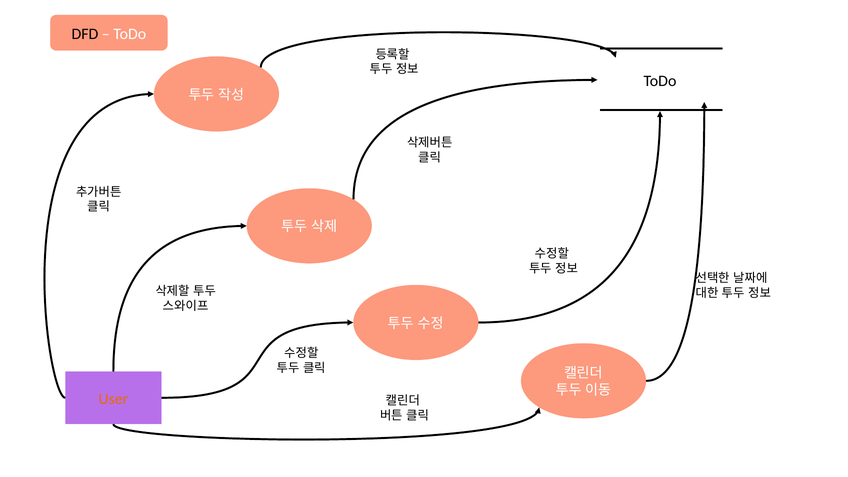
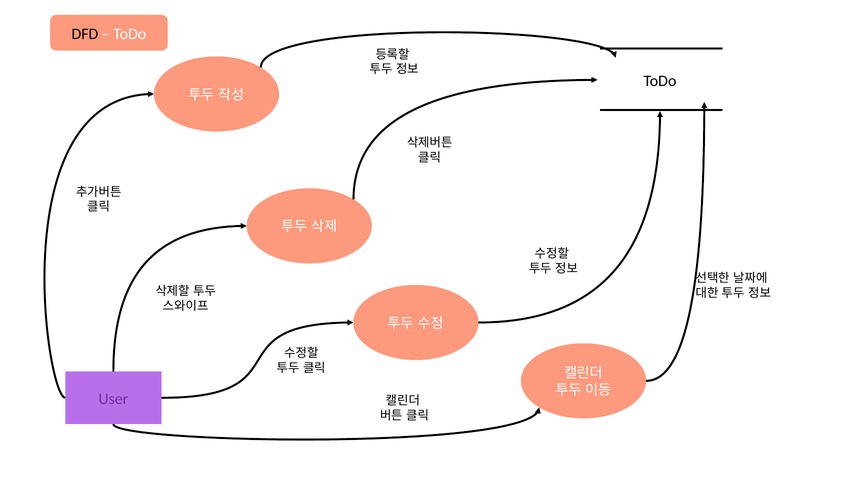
User colour: orange -> purple
